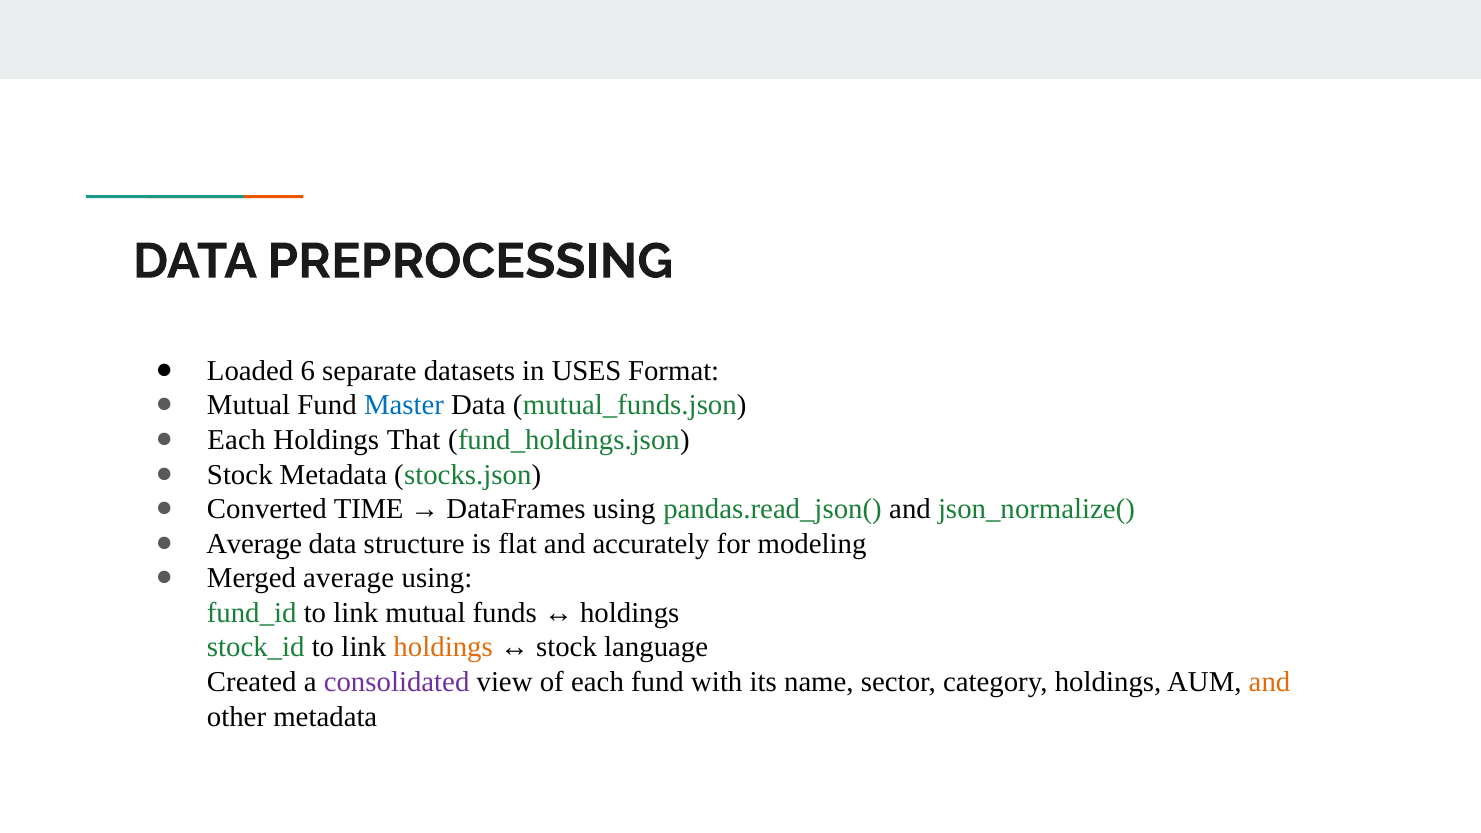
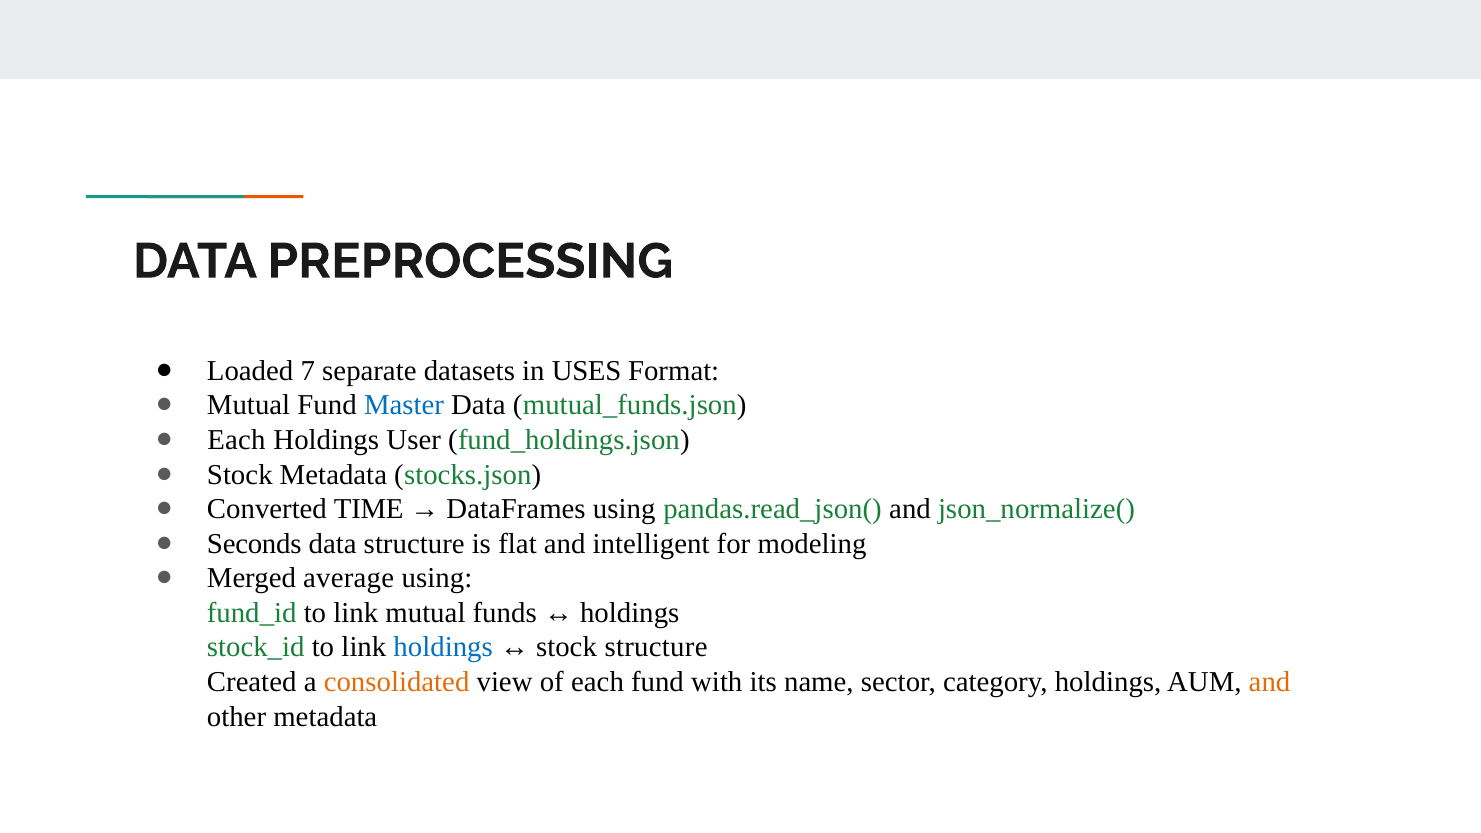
6: 6 -> 7
That: That -> User
Average at (254, 544): Average -> Seconds
accurately: accurately -> intelligent
holdings at (443, 647) colour: orange -> blue
stock language: language -> structure
consolidated colour: purple -> orange
